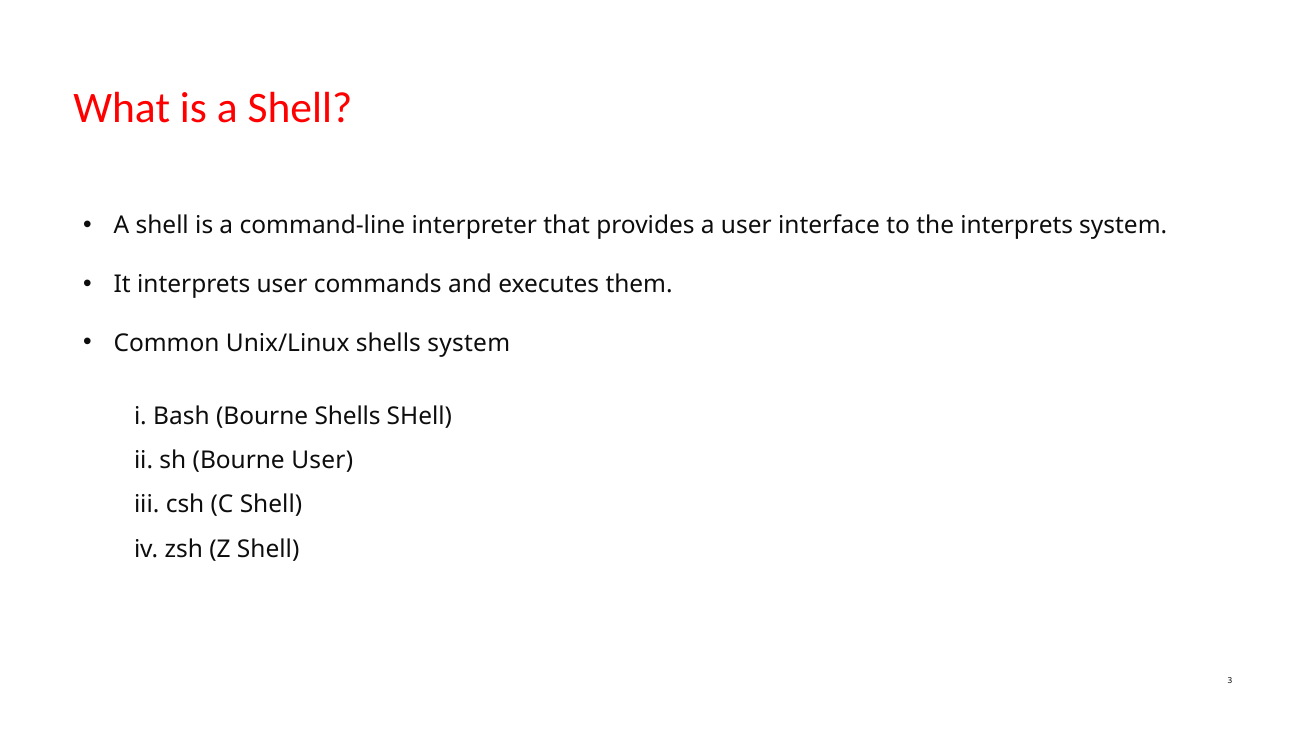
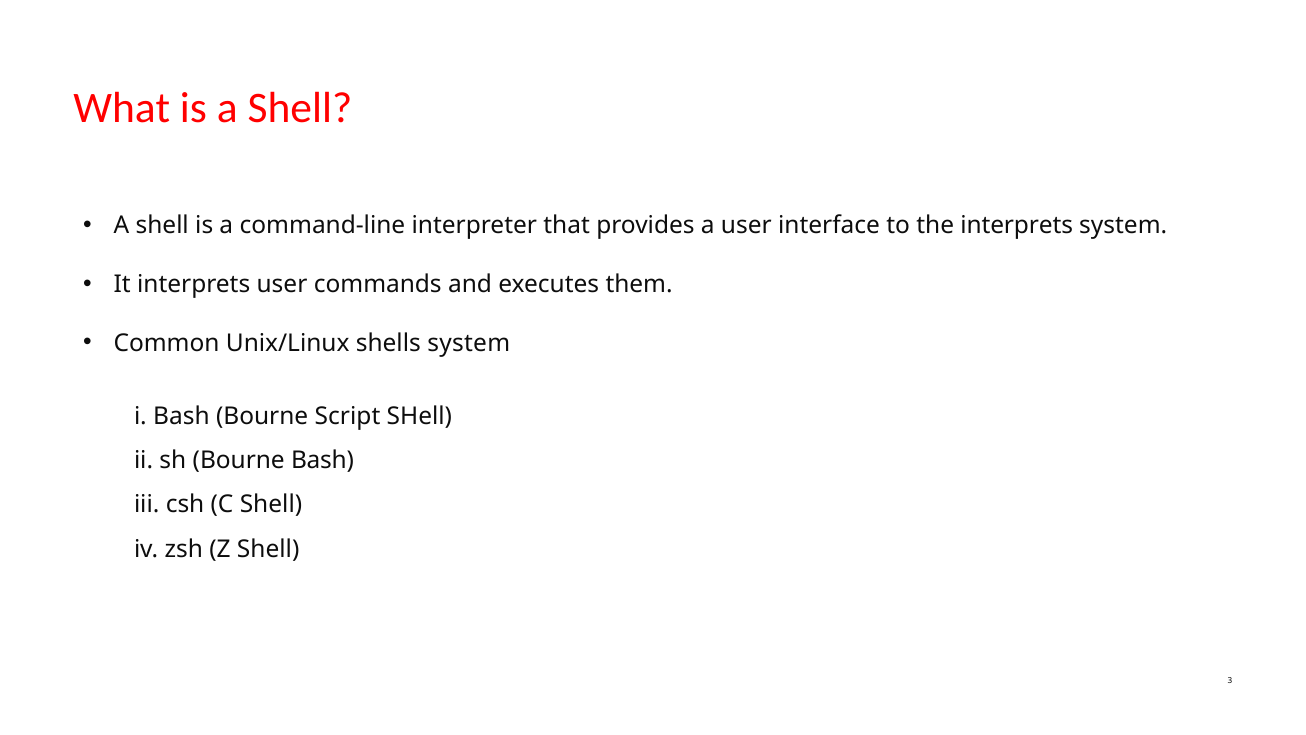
Bourne Shells: Shells -> Script
Bourne User: User -> Bash
